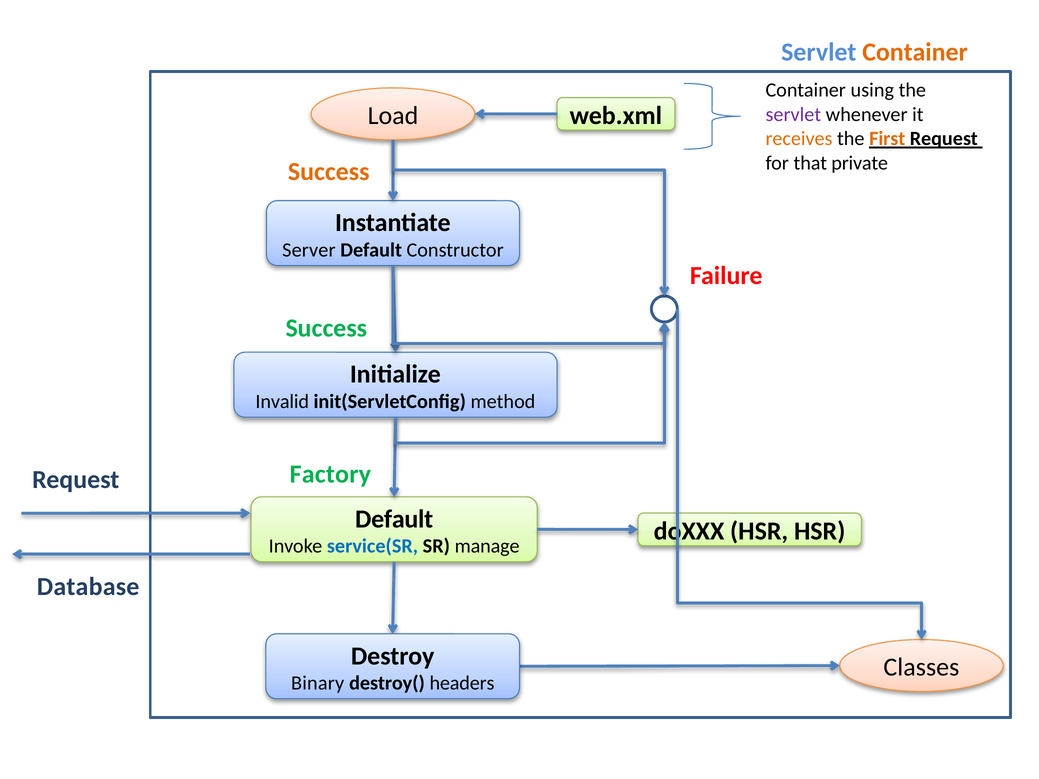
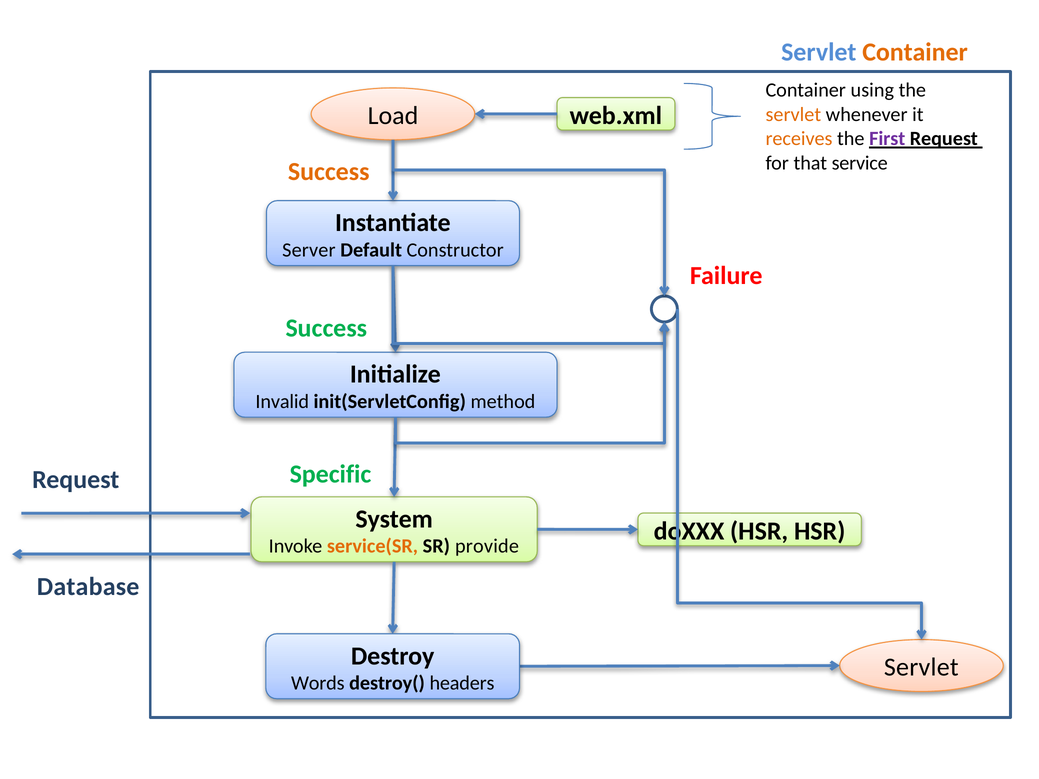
servlet at (793, 114) colour: purple -> orange
First colour: orange -> purple
private: private -> service
Factory: Factory -> Specific
Default at (394, 519): Default -> System
service(SR colour: blue -> orange
manage: manage -> provide
Classes at (921, 668): Classes -> Servlet
Binary: Binary -> Words
